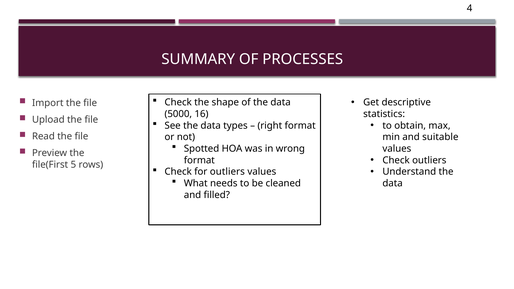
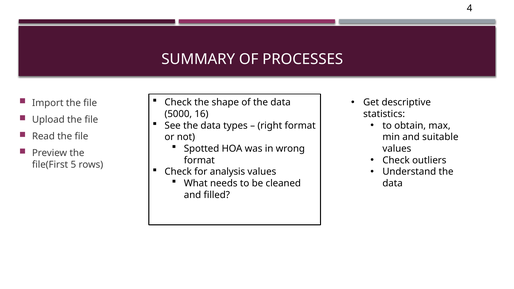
for outliers: outliers -> analysis
